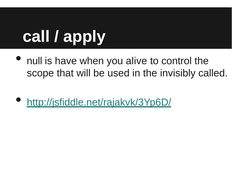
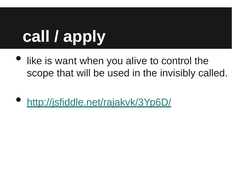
null: null -> like
have: have -> want
